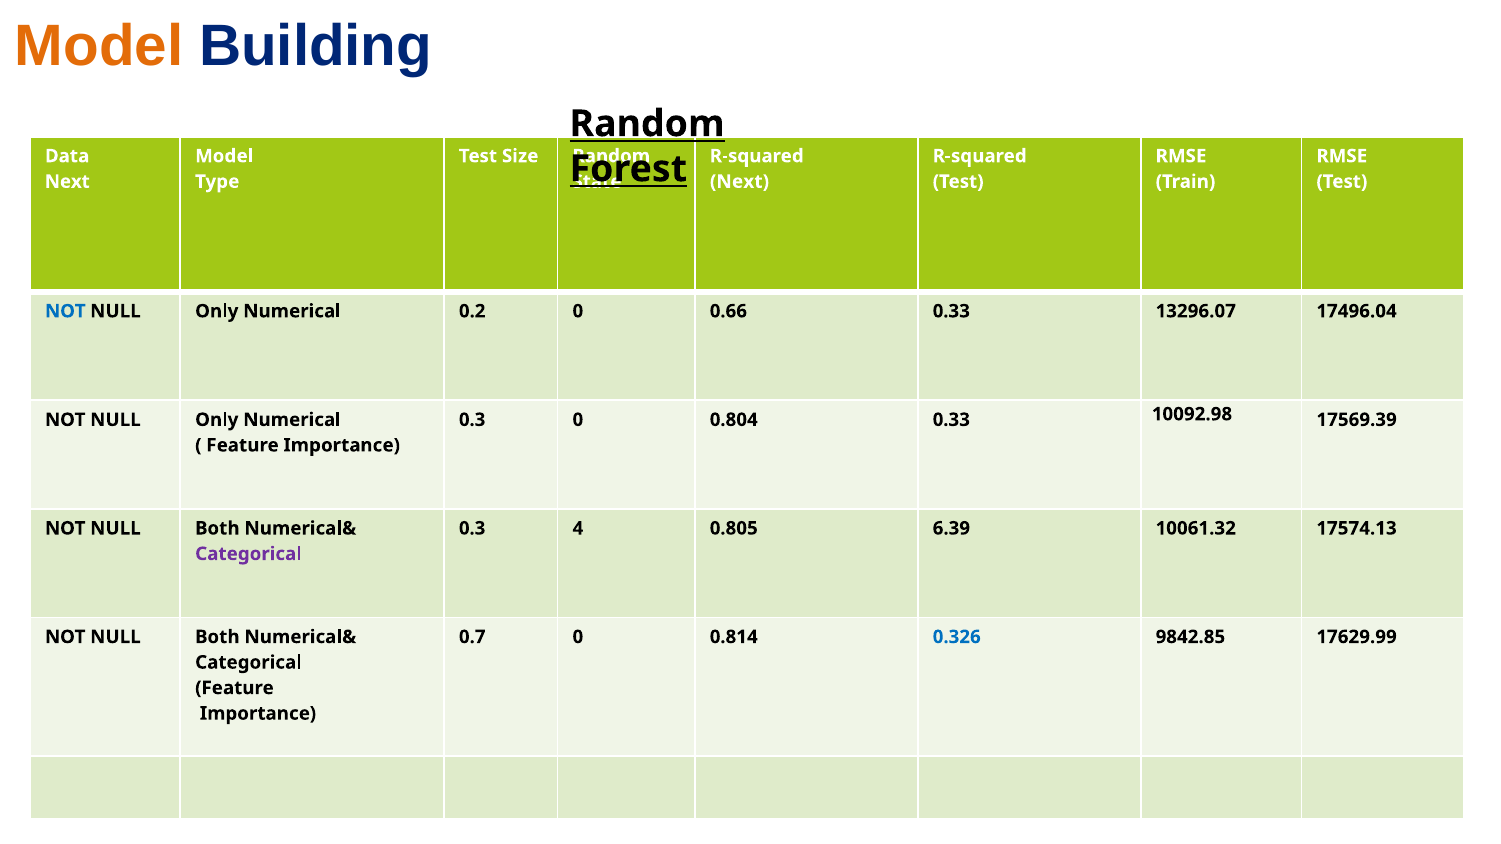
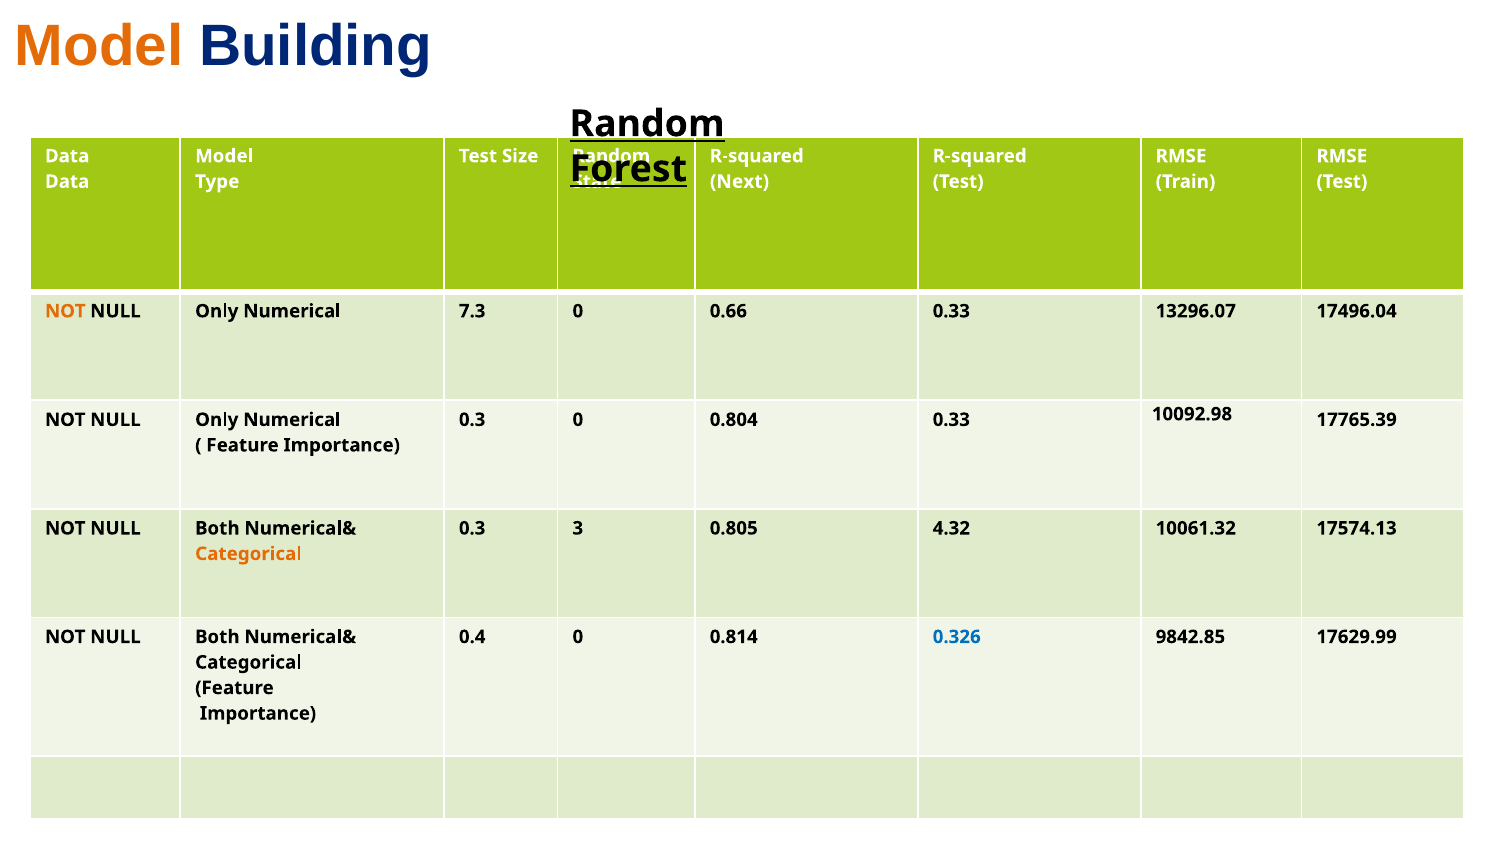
Next at (67, 182): Next -> Data
NOT at (65, 311) colour: blue -> orange
0.2: 0.2 -> 7.3
17569.39: 17569.39 -> 17765.39
4: 4 -> 3
6.39: 6.39 -> 4.32
Categorical at (249, 554) colour: purple -> orange
0.7: 0.7 -> 0.4
